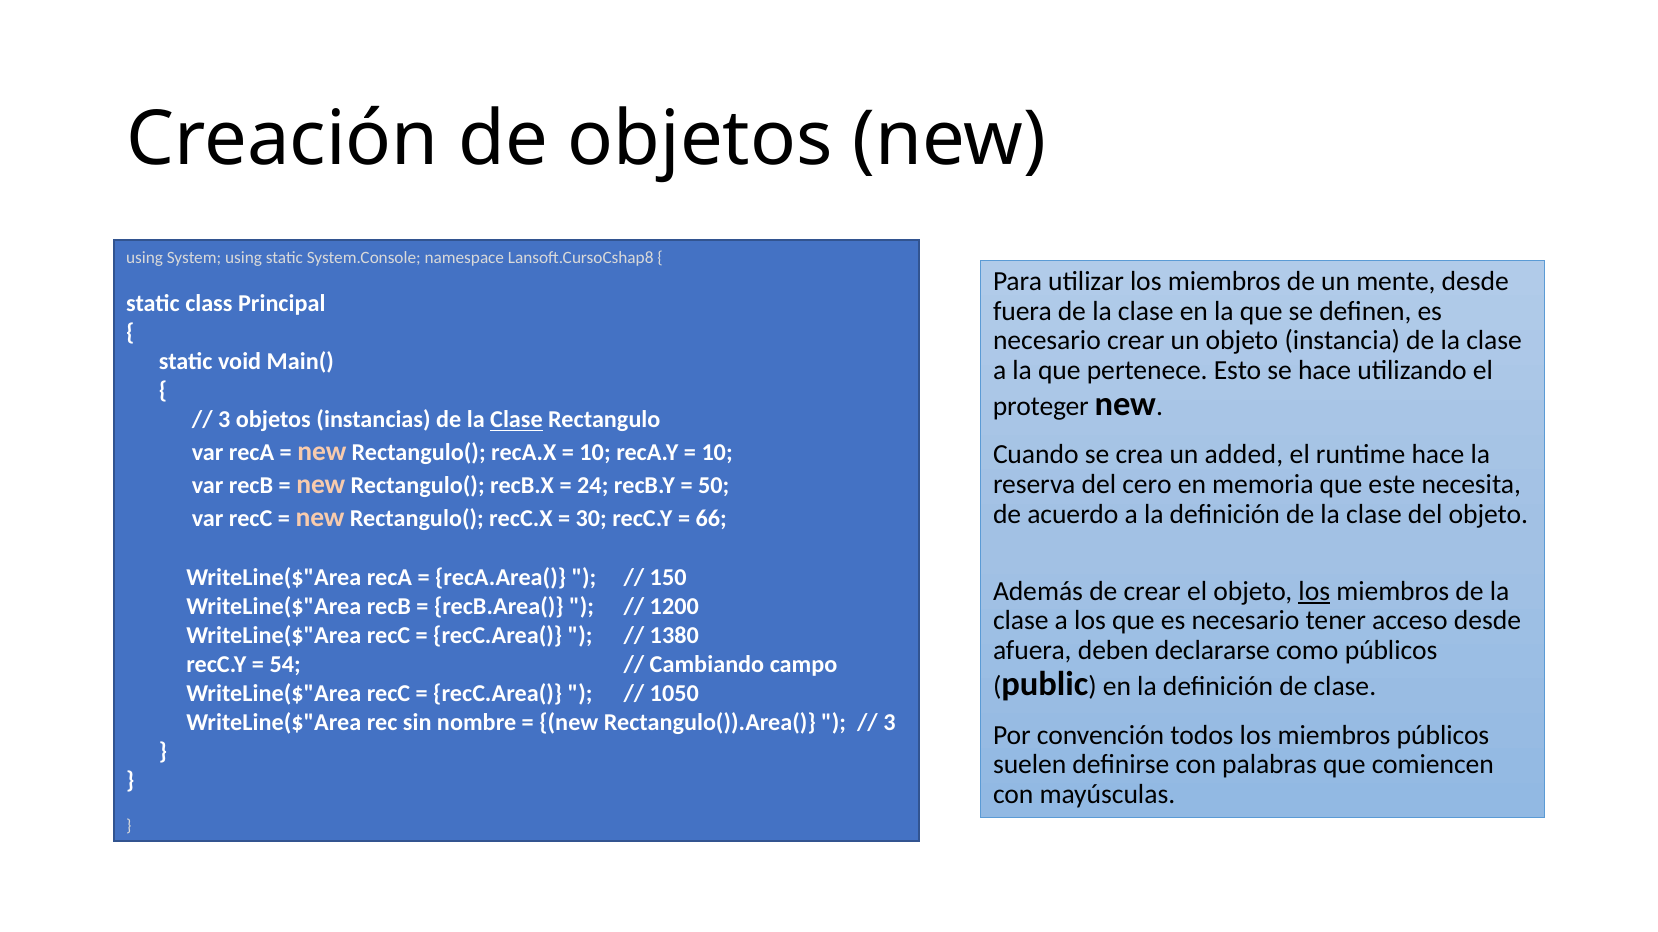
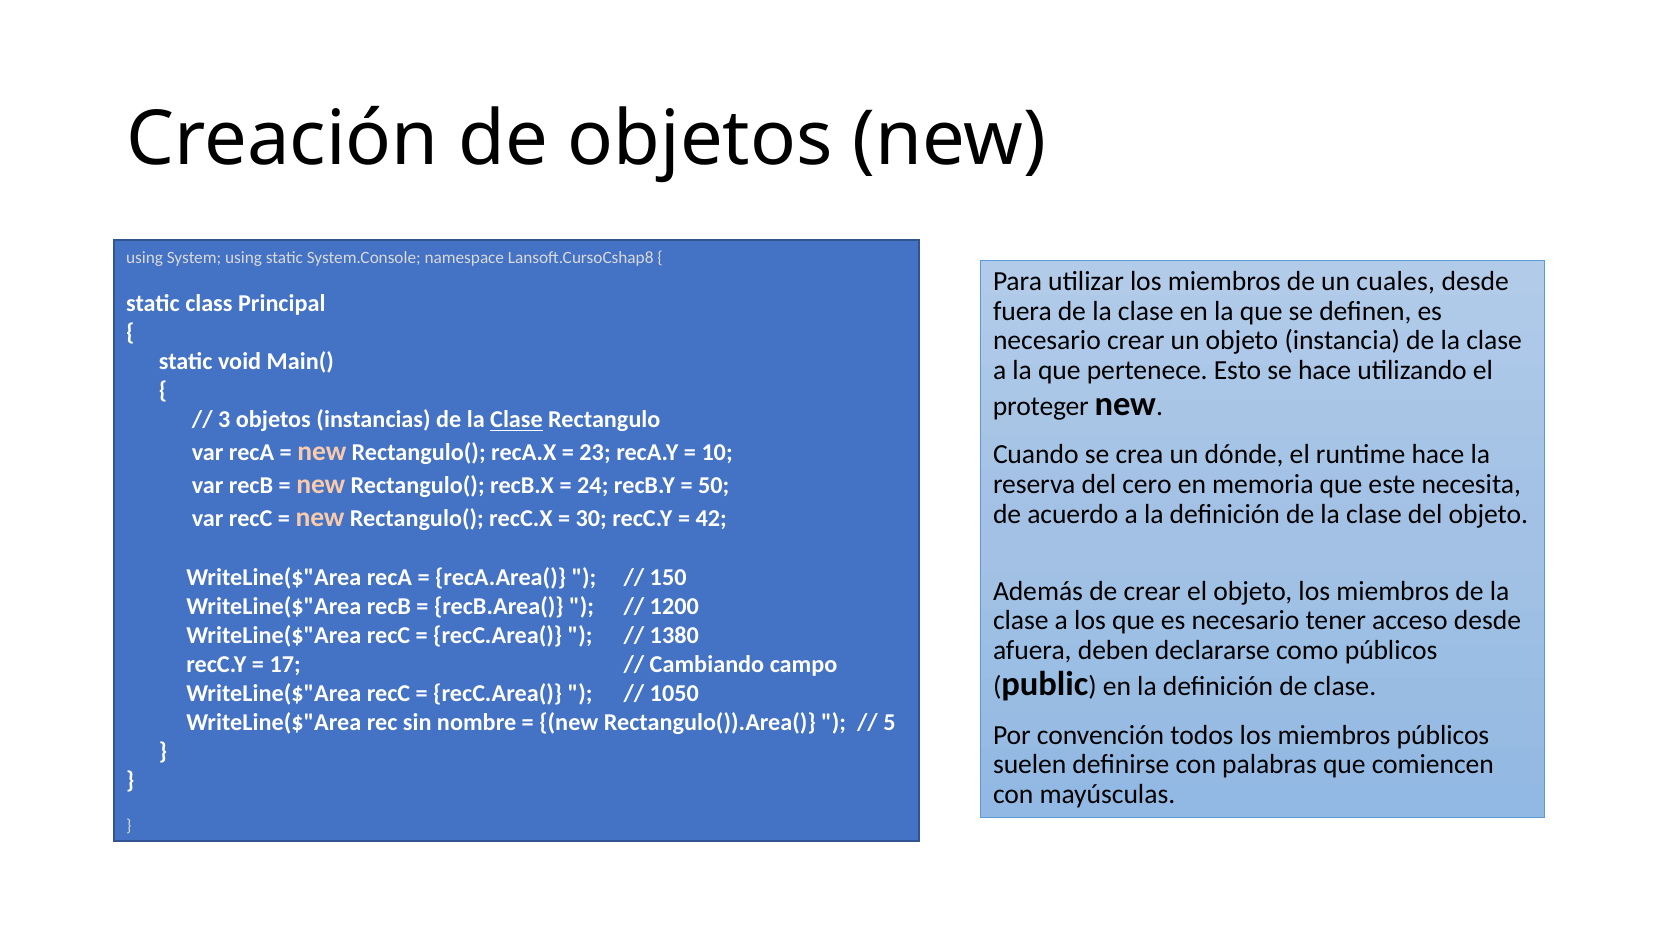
mente: mente -> cuales
10 at (595, 453): 10 -> 23
added: added -> dónde
66: 66 -> 42
los at (1314, 592) underline: present -> none
54: 54 -> 17
3 at (889, 723): 3 -> 5
